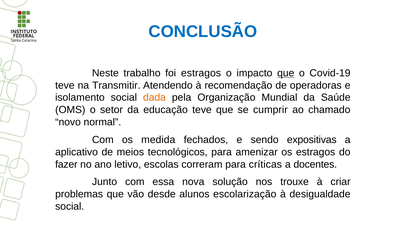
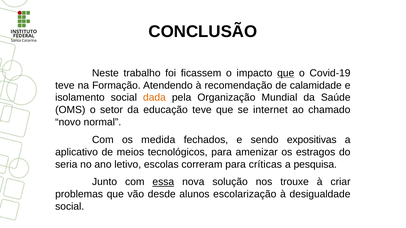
CONCLUSÃO colour: blue -> black
foi estragos: estragos -> ficassem
Transmitir: Transmitir -> Formação
operadoras: operadoras -> calamidade
cumprir: cumprir -> internet
fazer: fazer -> seria
docentes: docentes -> pesquisa
essa underline: none -> present
